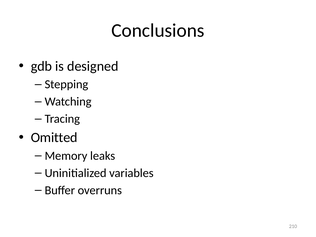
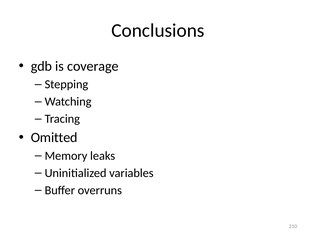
designed: designed -> coverage
